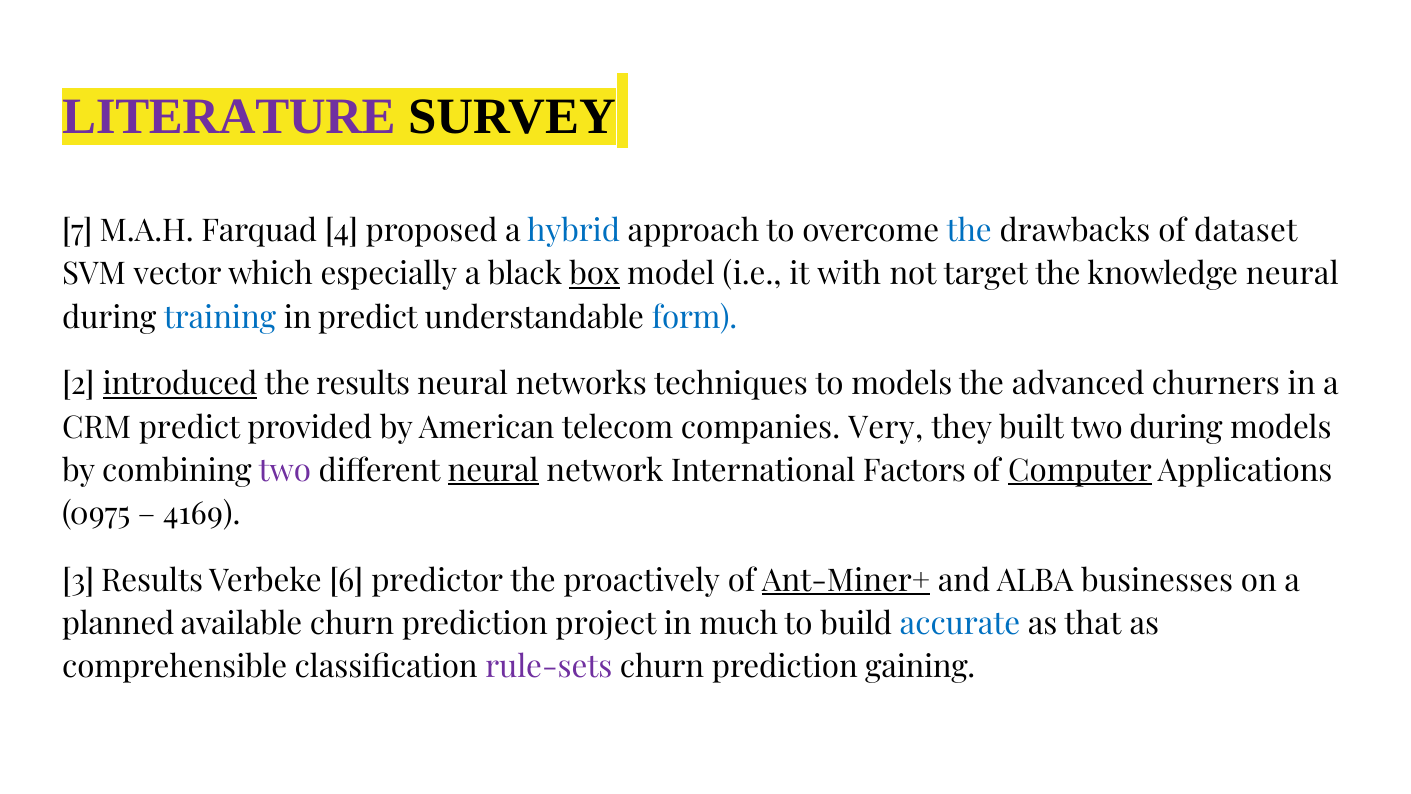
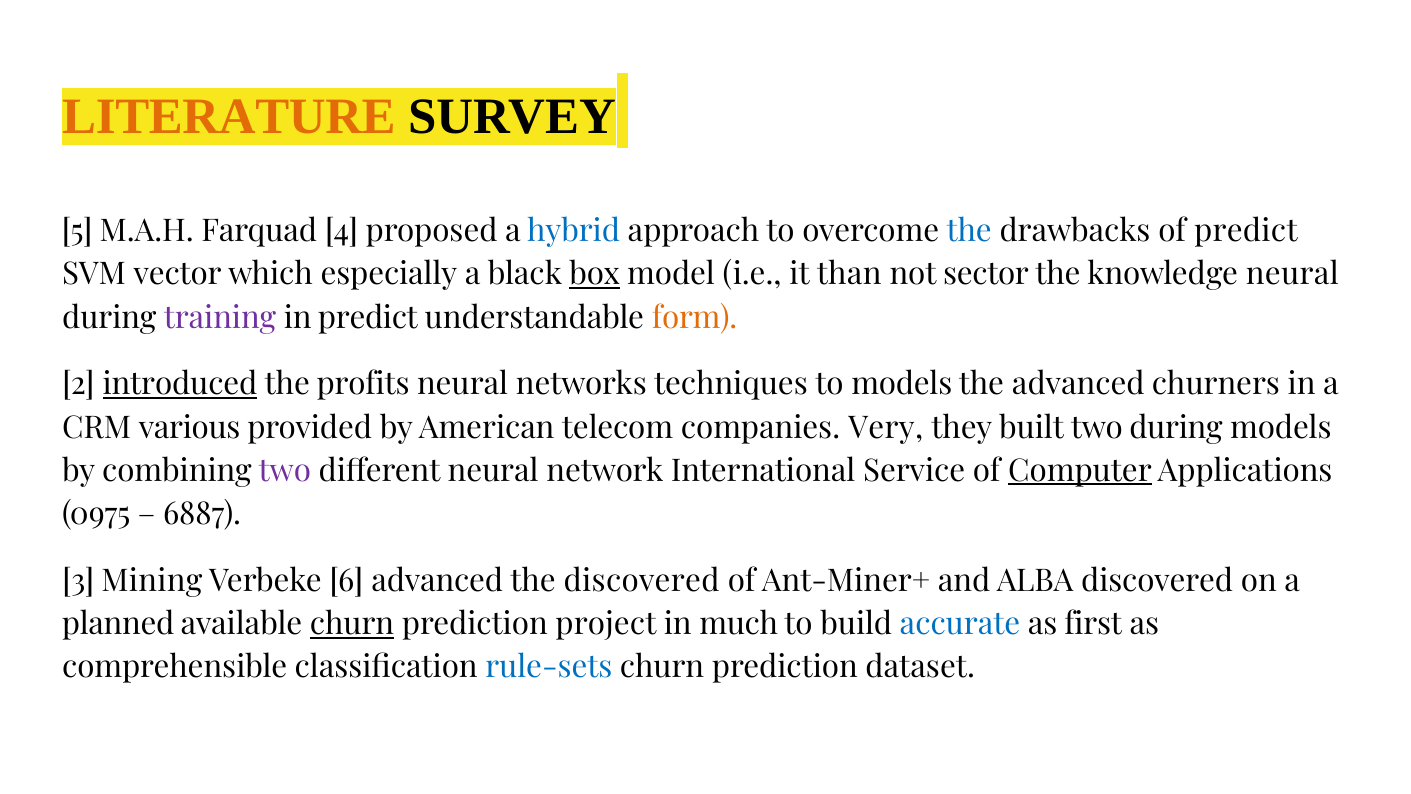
LITERATURE colour: purple -> orange
7: 7 -> 5
of dataset: dataset -> predict
with: with -> than
target: target -> sector
training colour: blue -> purple
form colour: blue -> orange
the results: results -> profits
CRM predict: predict -> various
neural at (493, 471) underline: present -> none
Factors: Factors -> Service
4169: 4169 -> 6887
3 Results: Results -> Mining
6 predictor: predictor -> advanced
the proactively: proactively -> discovered
Ant-Miner+ underline: present -> none
ALBA businesses: businesses -> discovered
churn at (352, 624) underline: none -> present
that: that -> first
rule-sets colour: purple -> blue
gaining: gaining -> dataset
